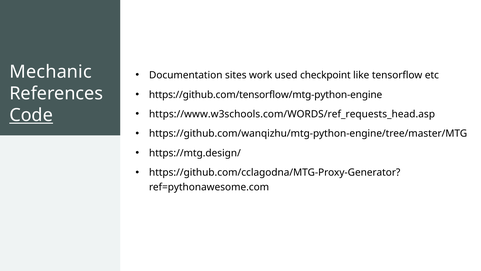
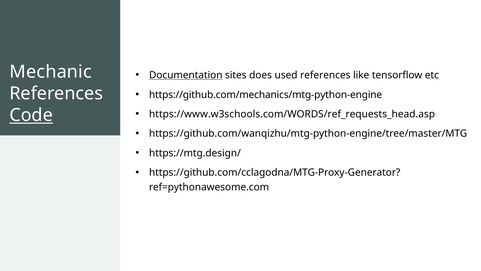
Documentation underline: none -> present
work: work -> does
used checkpoint: checkpoint -> references
https://github.com/tensorflow/mtg-python-engine: https://github.com/tensorflow/mtg-python-engine -> https://github.com/mechanics/mtg-python-engine
